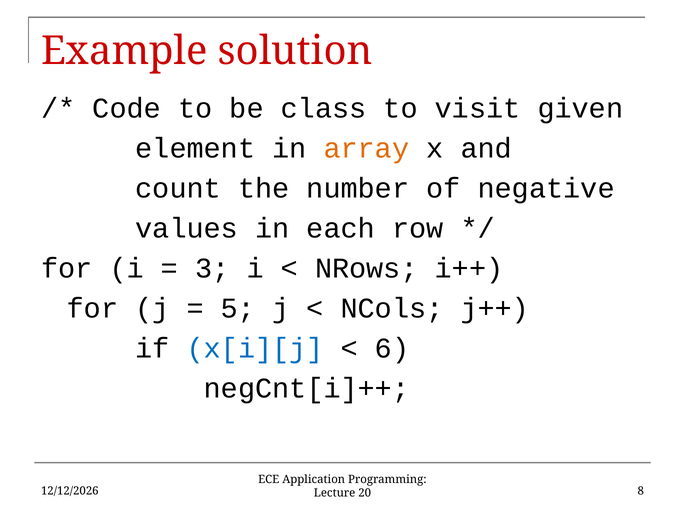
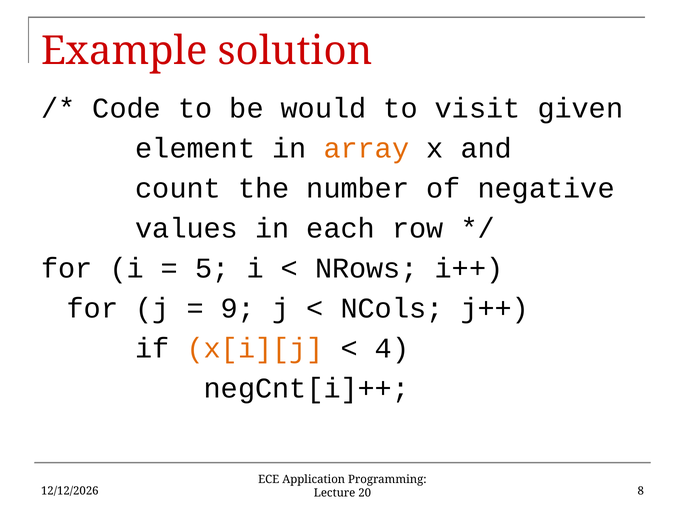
class: class -> would
3: 3 -> 5
5: 5 -> 9
x[i][j colour: blue -> orange
6: 6 -> 4
